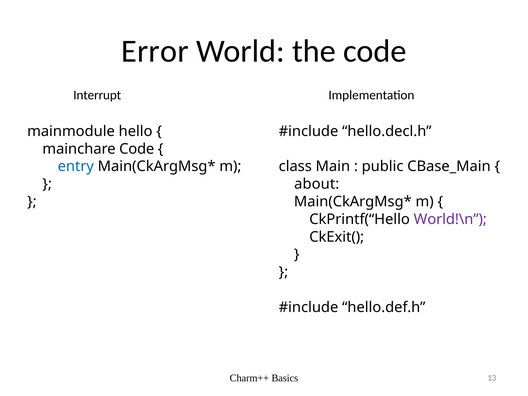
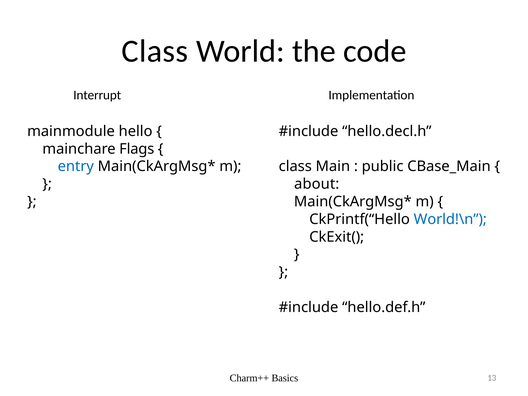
Error at (155, 51): Error -> Class
mainchare Code: Code -> Flags
World!\n colour: purple -> blue
